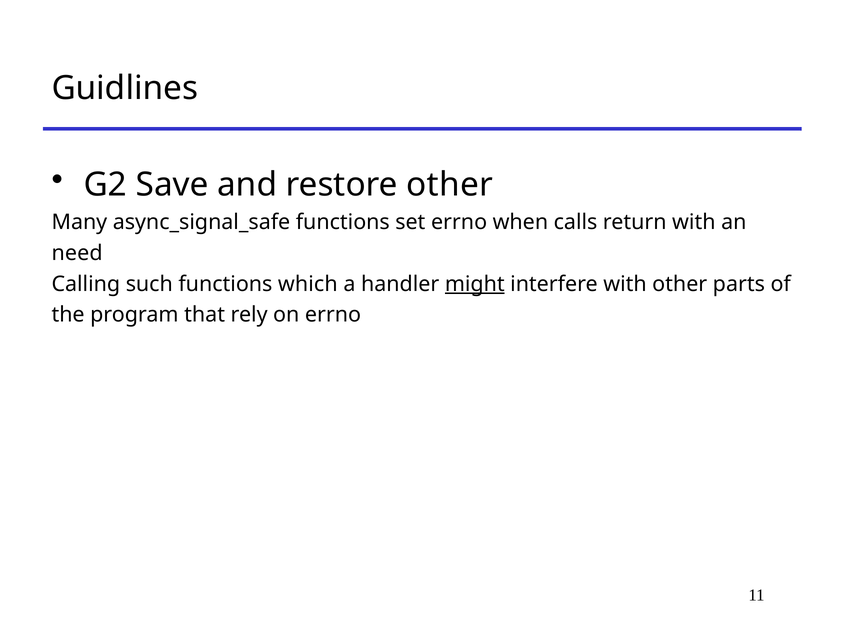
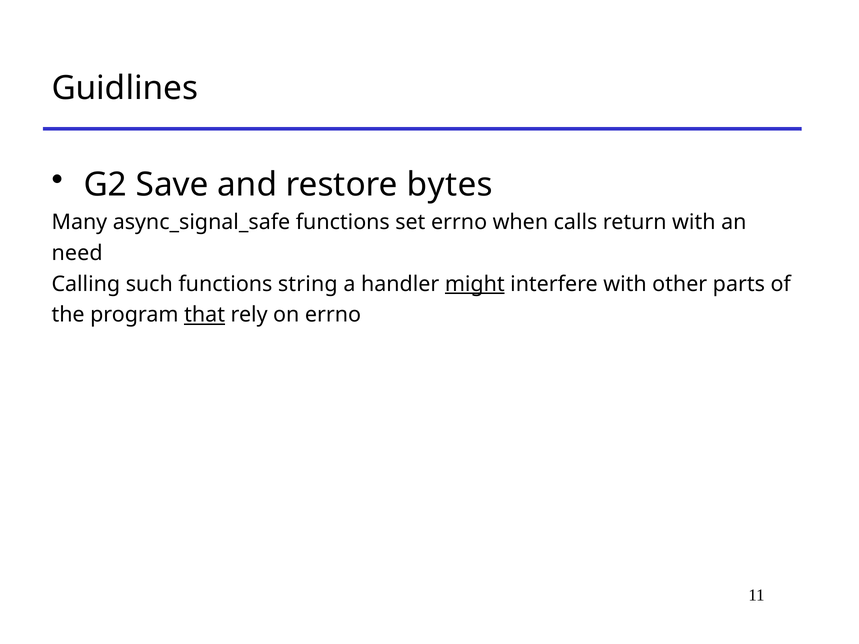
restore other: other -> bytes
which: which -> string
that underline: none -> present
